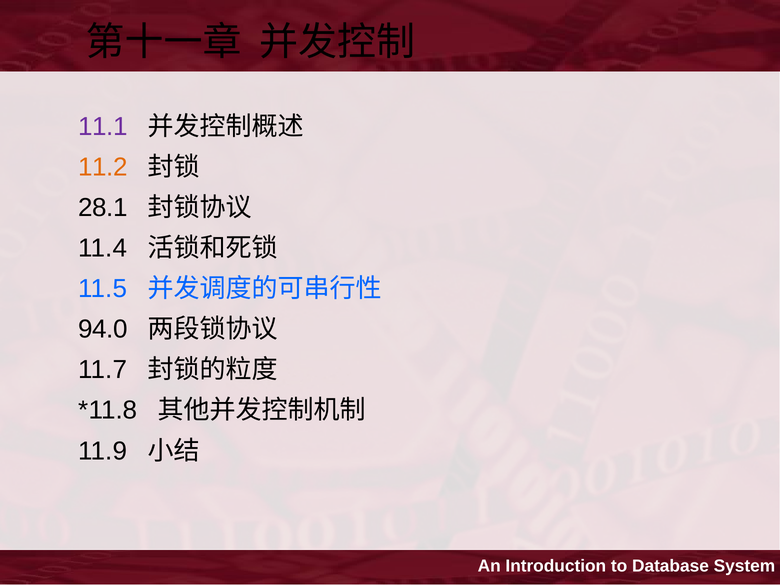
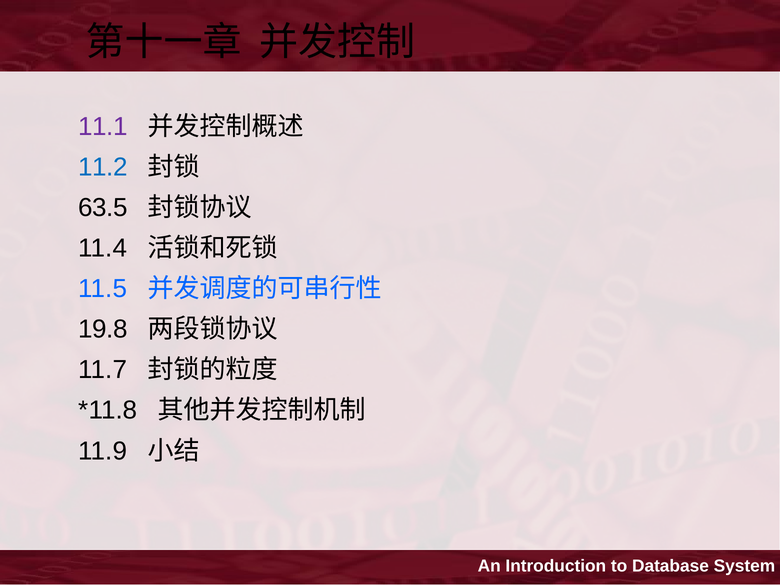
11.2 colour: orange -> blue
28.1: 28.1 -> 63.5
94.0: 94.0 -> 19.8
